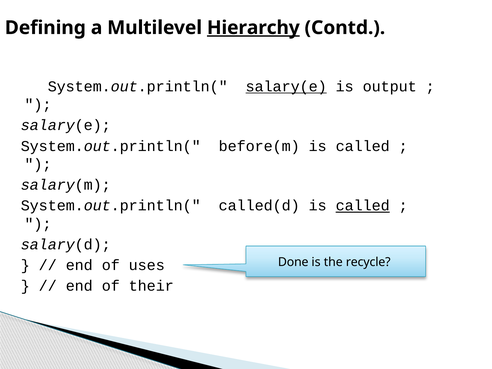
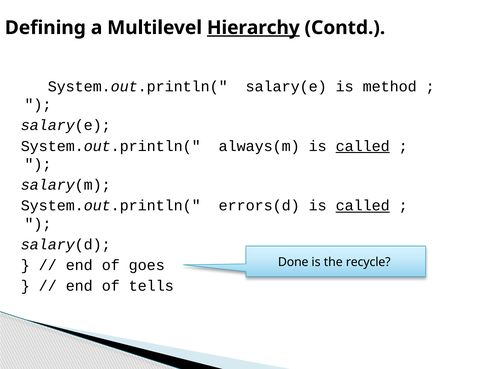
salary(e at (286, 87) underline: present -> none
output: output -> method
before(m: before(m -> always(m
called at (363, 146) underline: none -> present
called(d: called(d -> errors(d
uses: uses -> goes
their: their -> tells
